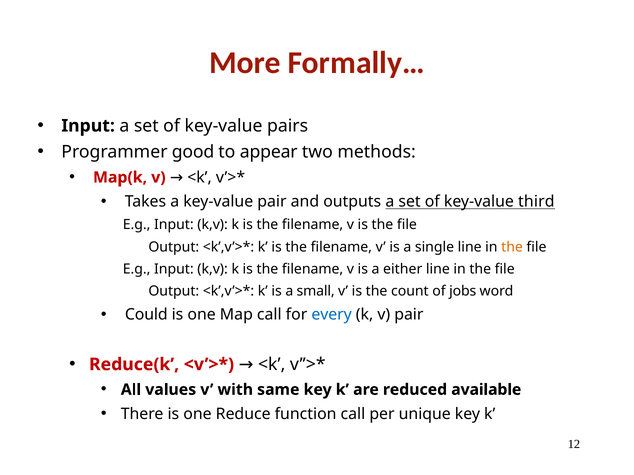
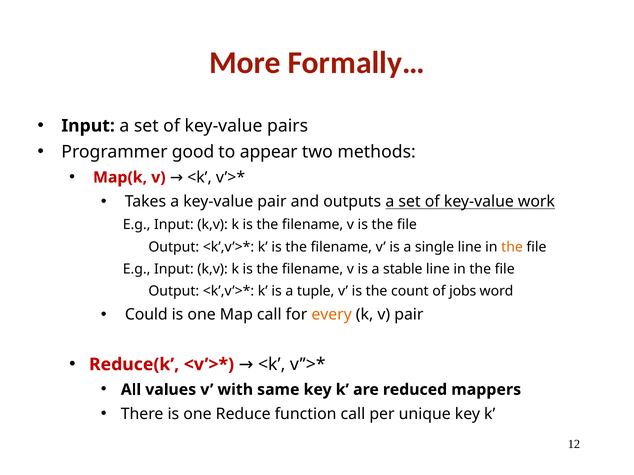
third: third -> work
either: either -> stable
small: small -> tuple
every colour: blue -> orange
available: available -> mappers
